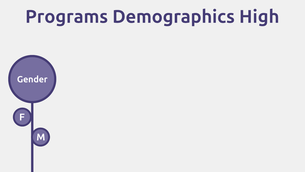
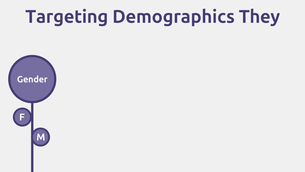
Programs: Programs -> Targeting
High: High -> They
